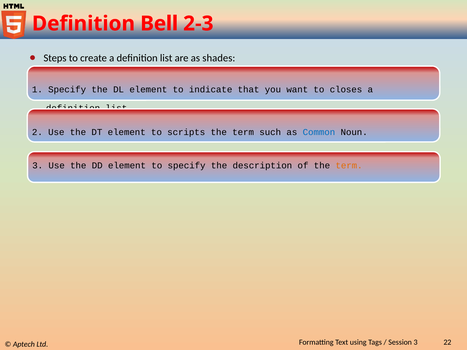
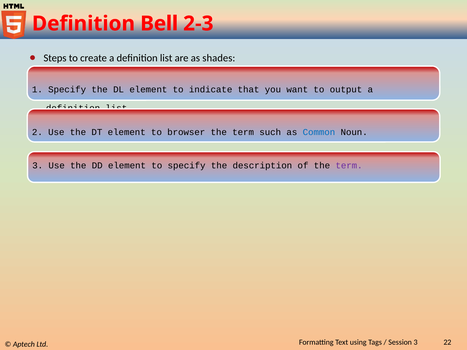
closes: closes -> output
scripts: scripts -> browser
term at (349, 166) colour: orange -> purple
